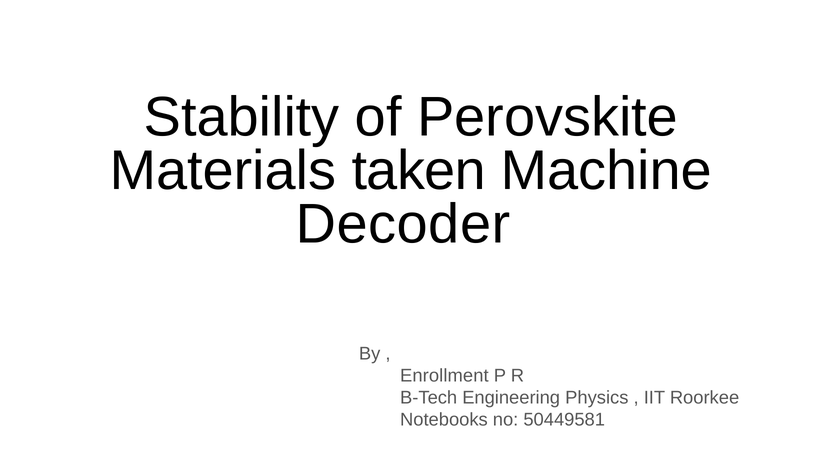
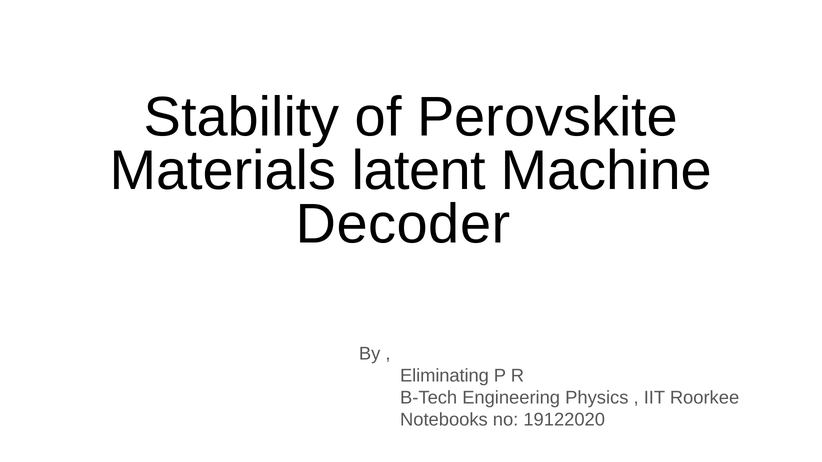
taken: taken -> latent
Enrollment: Enrollment -> Eliminating
50449581: 50449581 -> 19122020
